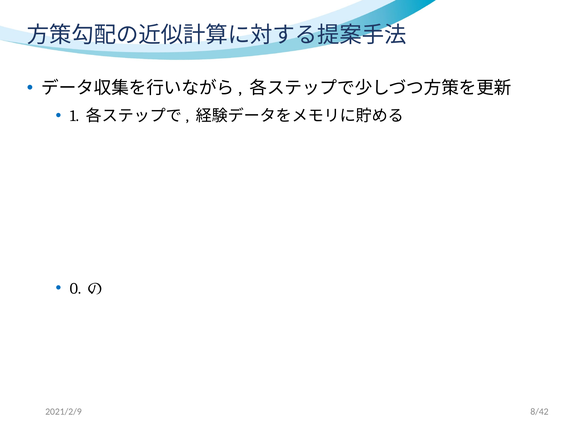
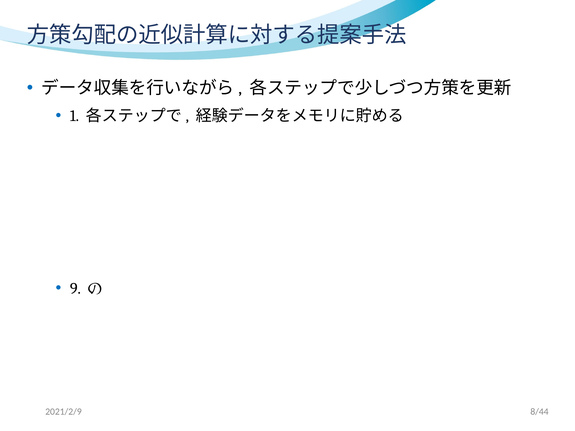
0: 0 -> 9
8/42: 8/42 -> 8/44
